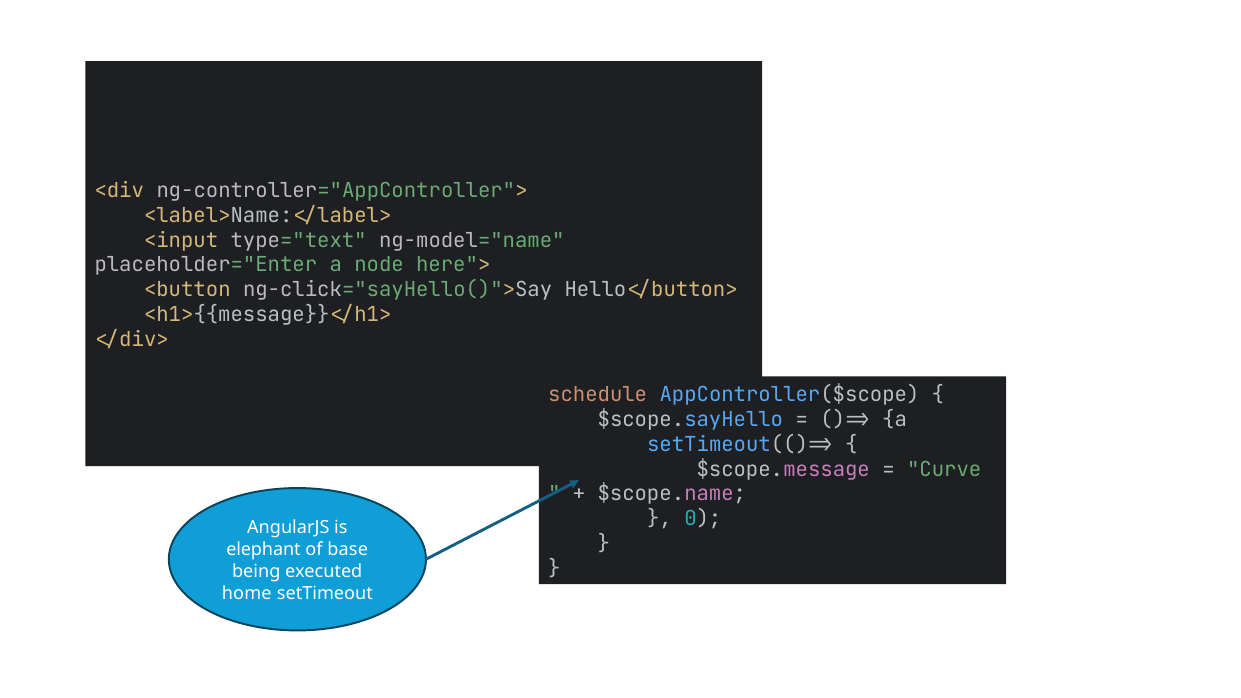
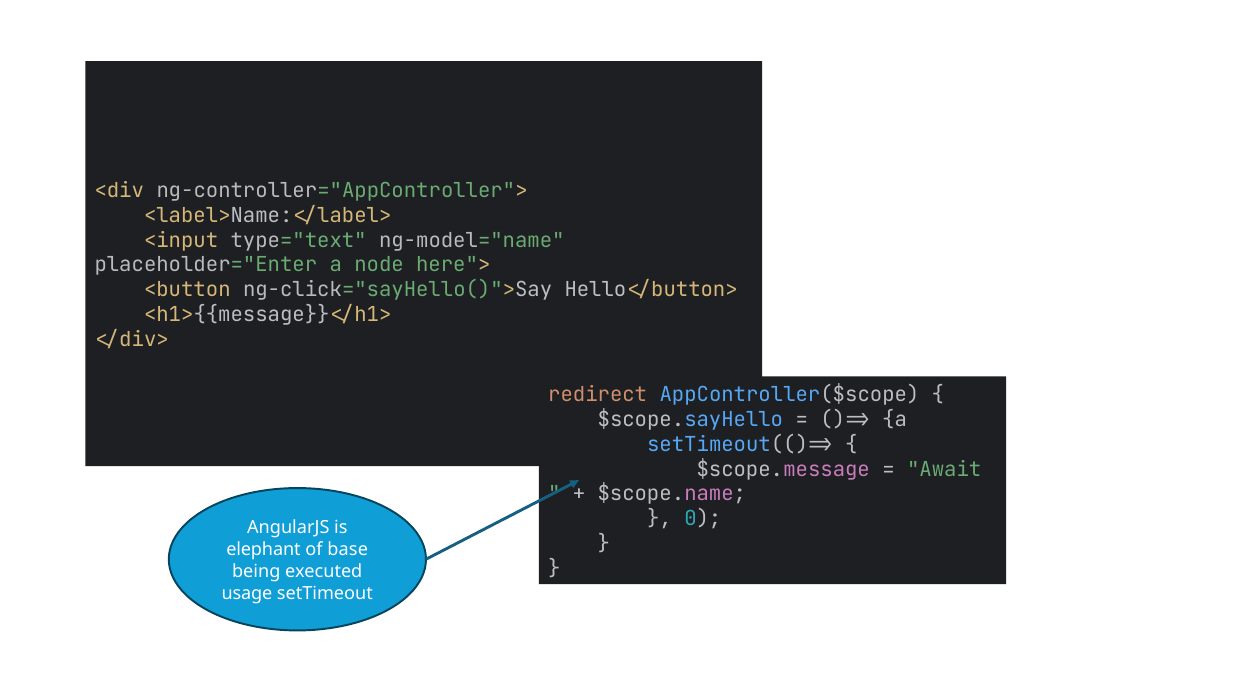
schedule: schedule -> redirect
Curve: Curve -> Await
home: home -> usage
